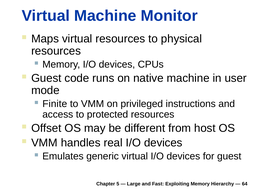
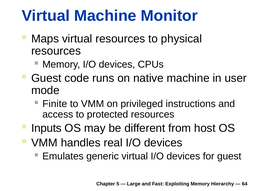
Offset: Offset -> Inputs
